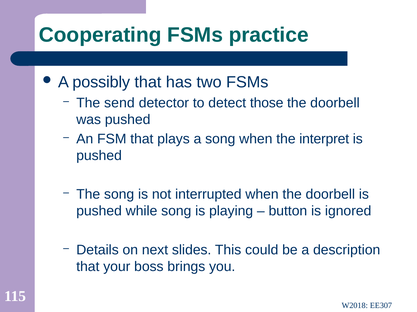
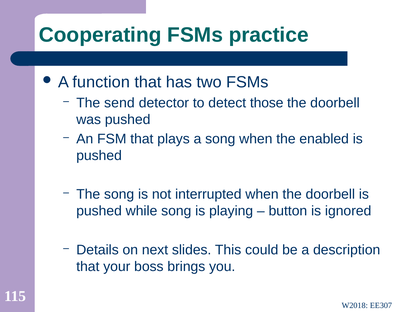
possibly: possibly -> function
interpret: interpret -> enabled
